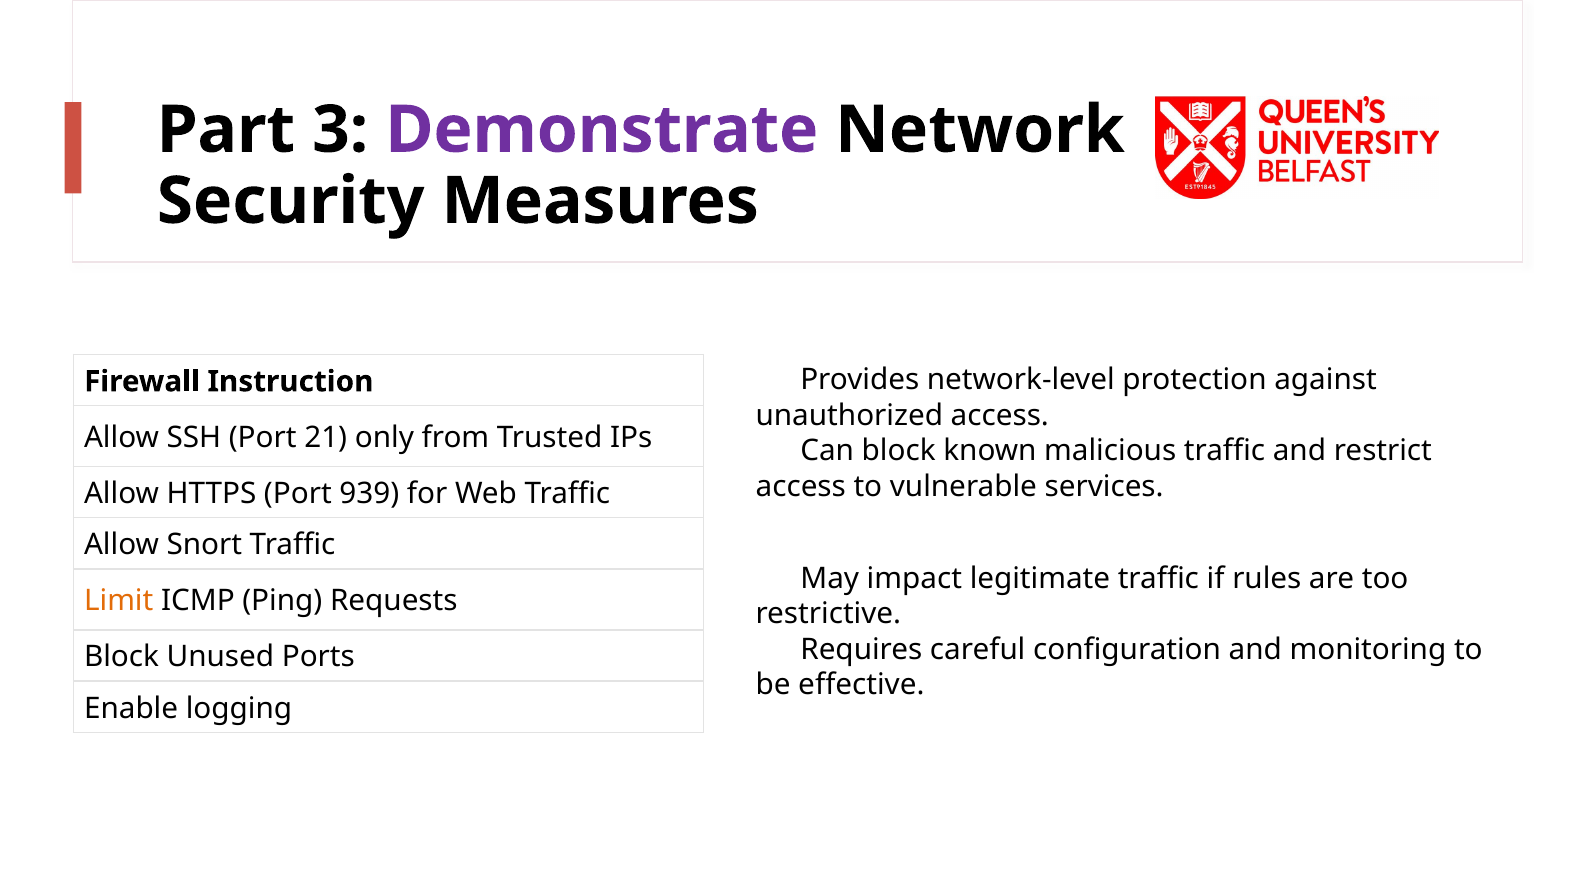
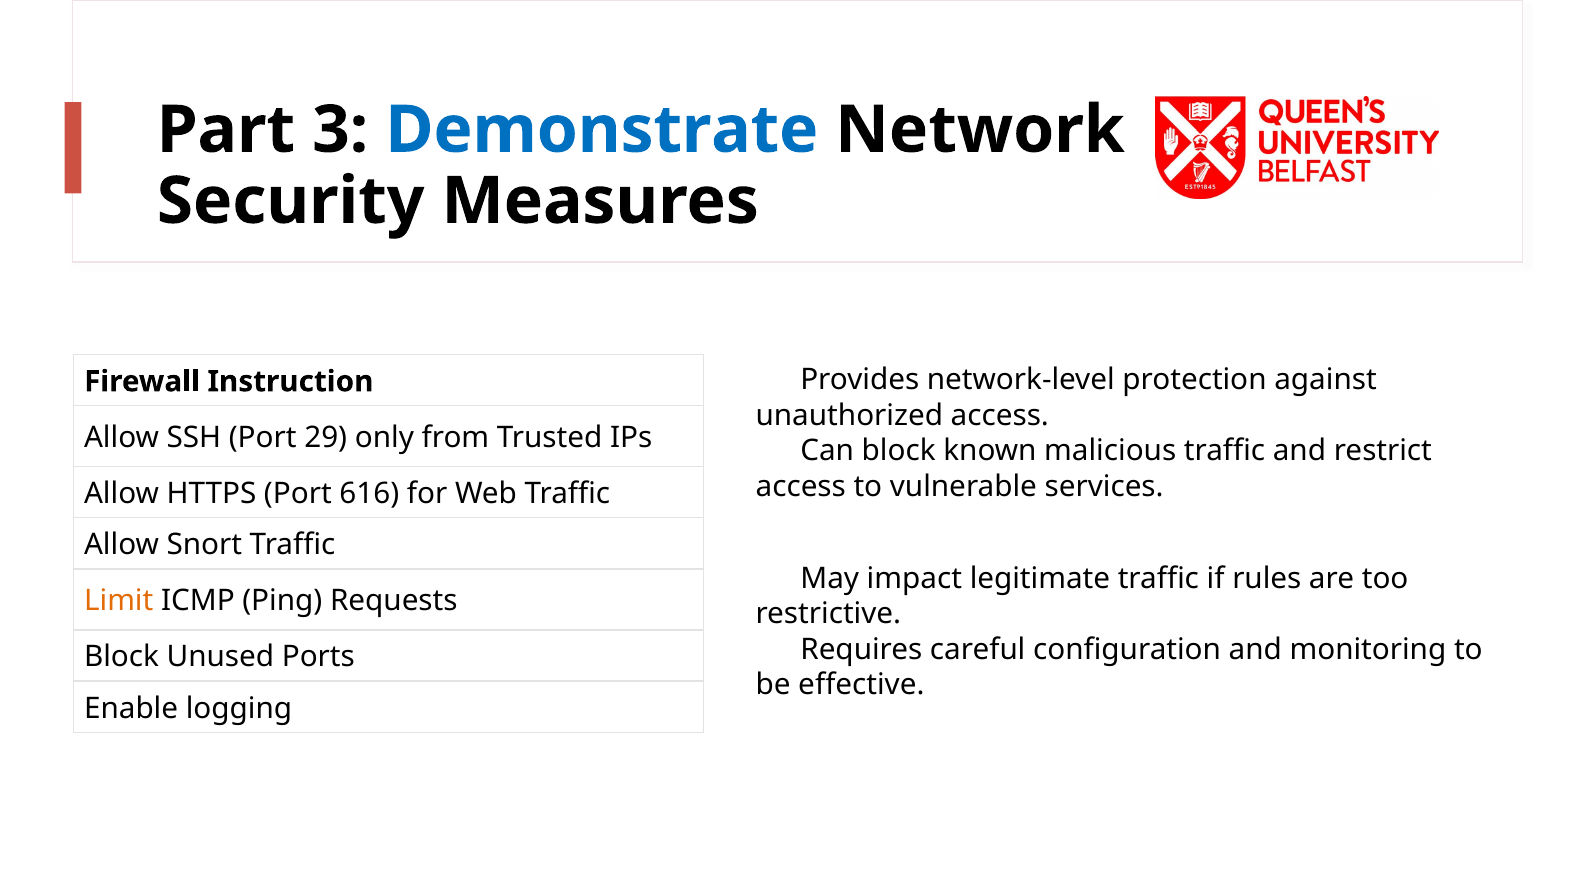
Demonstrate colour: purple -> blue
21: 21 -> 29
939: 939 -> 616
